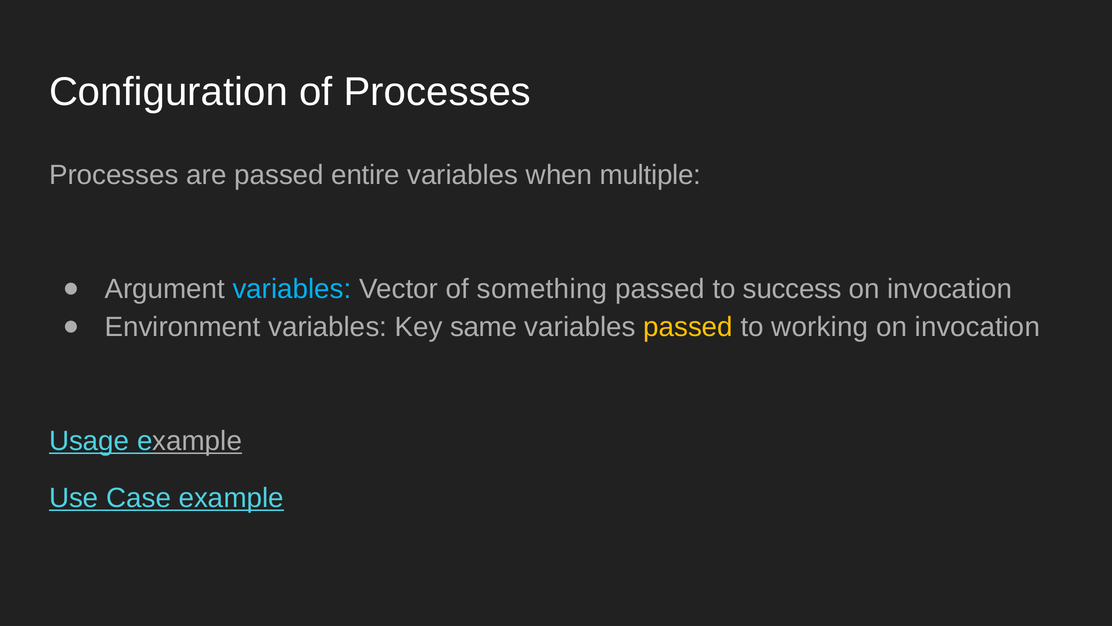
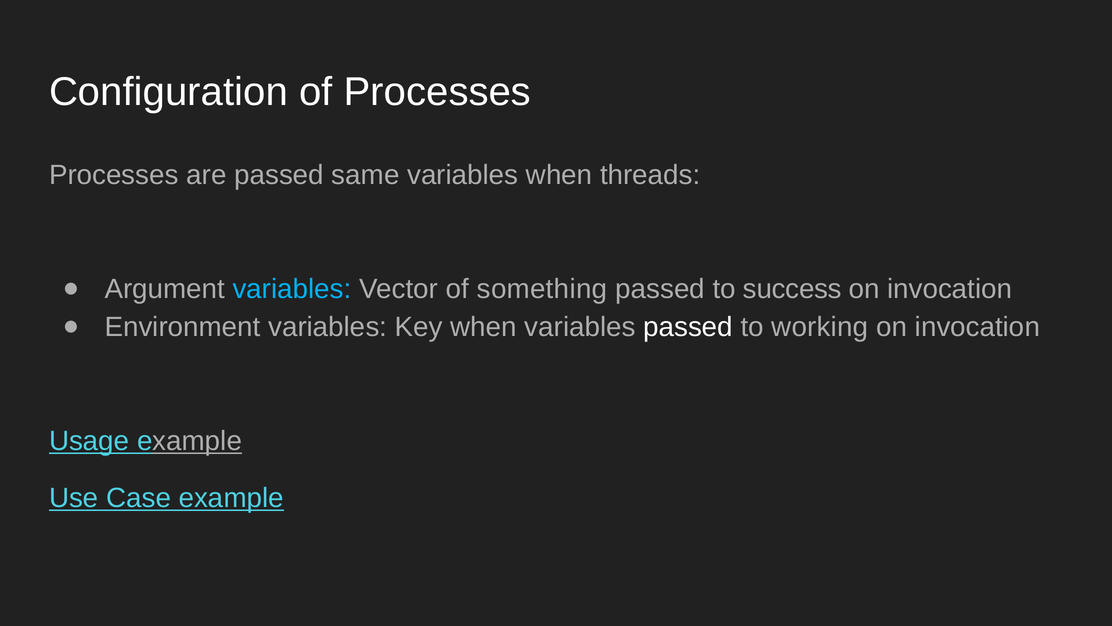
entire: entire -> same
multiple: multiple -> threads
Key same: same -> when
passed at (688, 327) colour: yellow -> white
